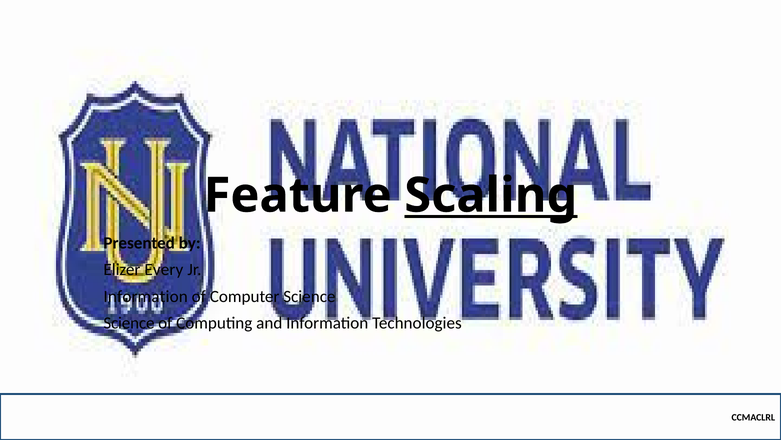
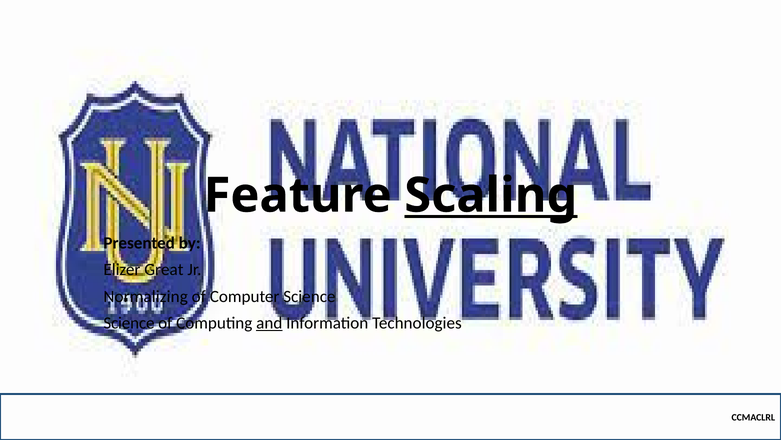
Every: Every -> Great
Information at (146, 296): Information -> Normalizing
and underline: none -> present
